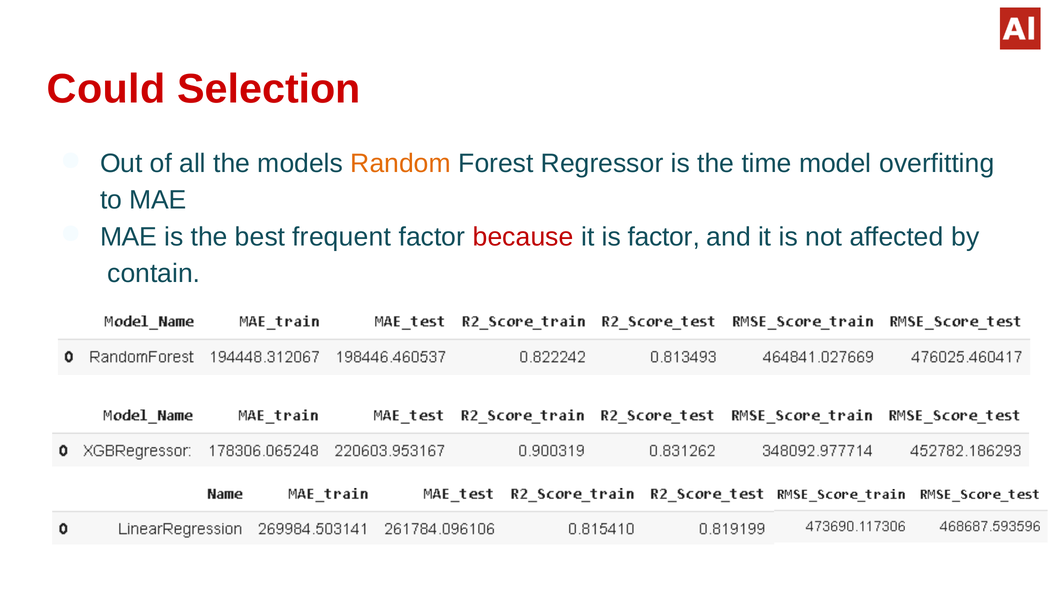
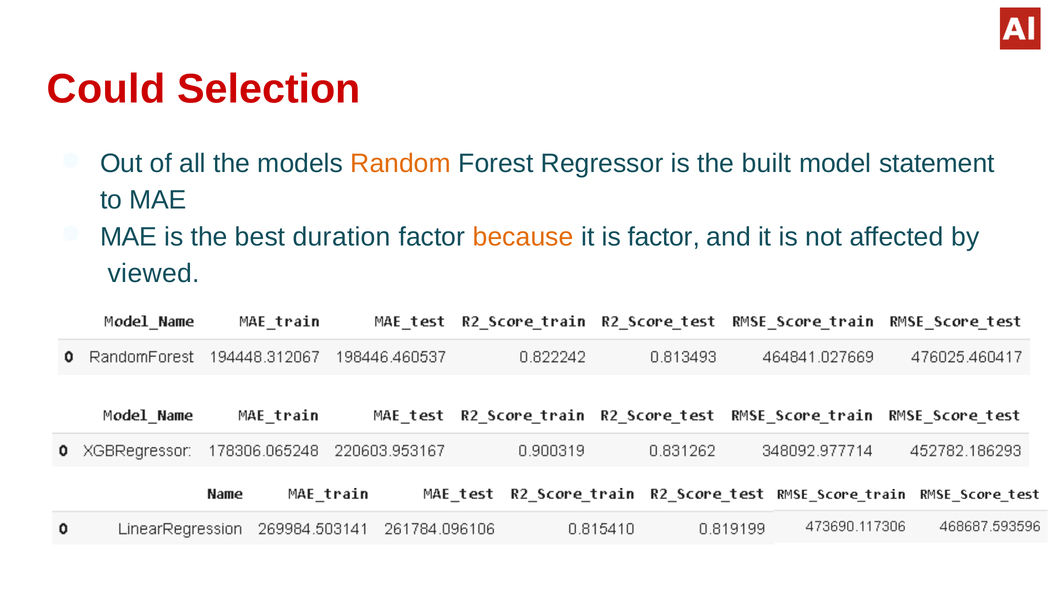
time: time -> built
overfitting: overfitting -> statement
frequent: frequent -> duration
because colour: red -> orange
contain: contain -> viewed
